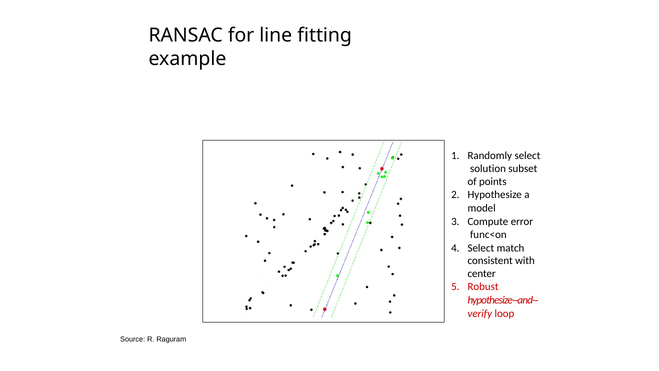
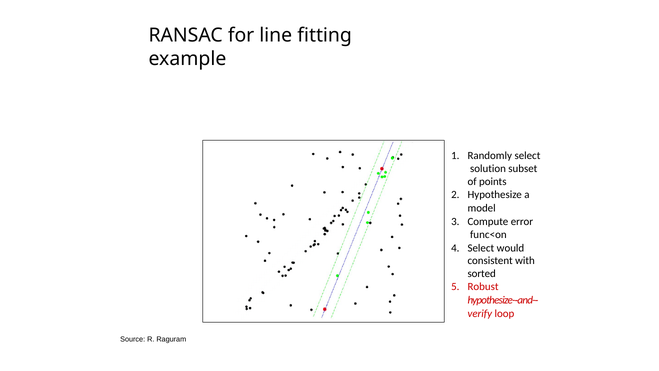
match: match -> would
center: center -> sorted
